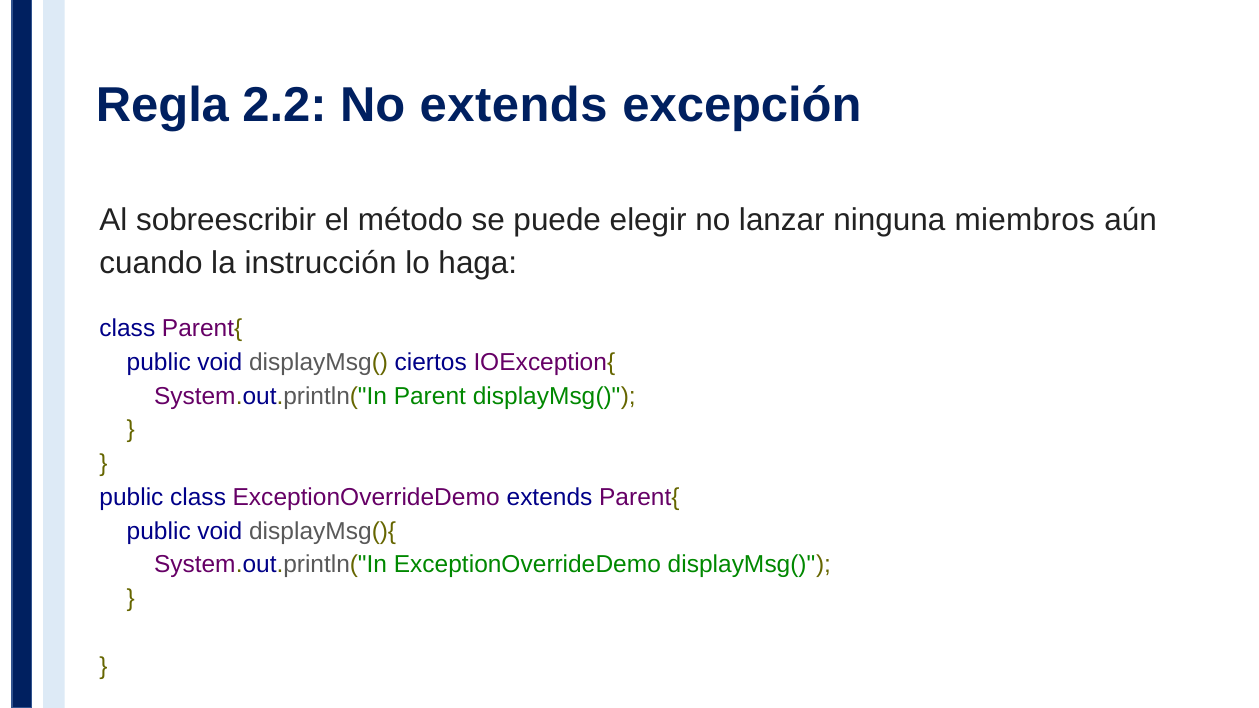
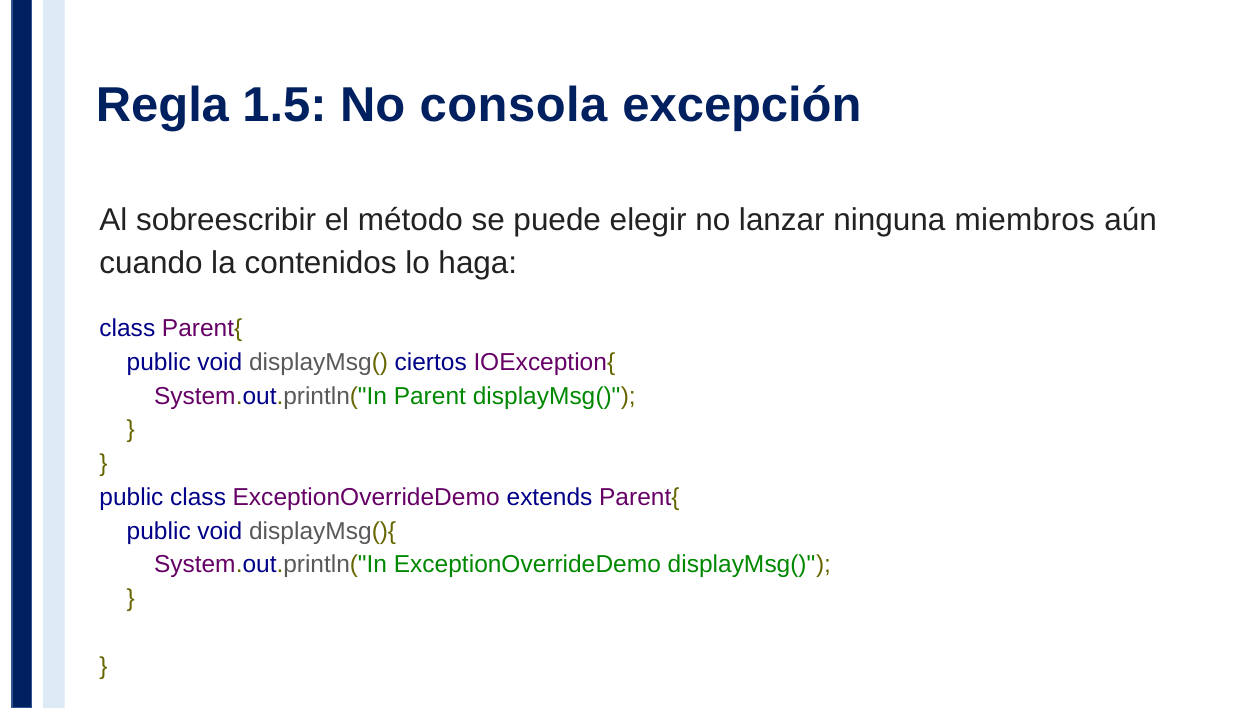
2.2: 2.2 -> 1.5
No extends: extends -> consola
instrucción: instrucción -> contenidos
